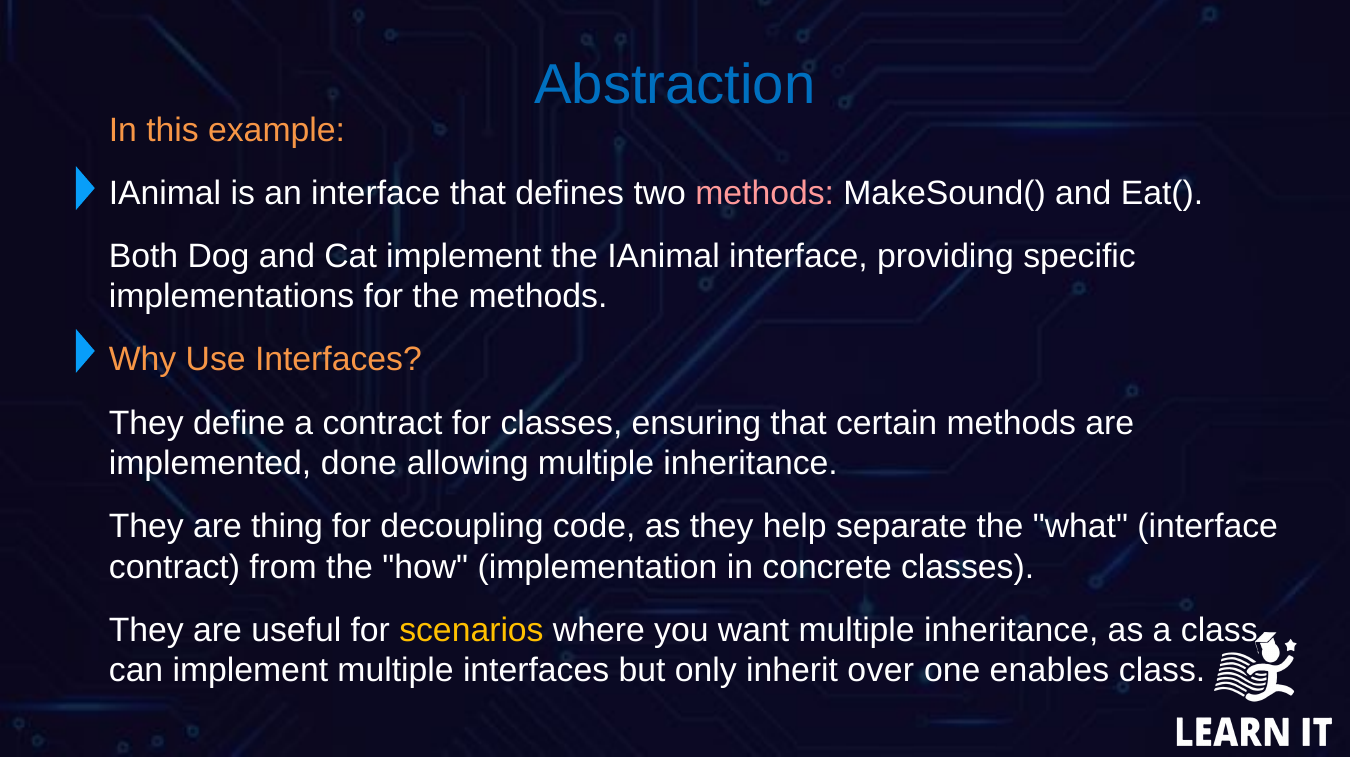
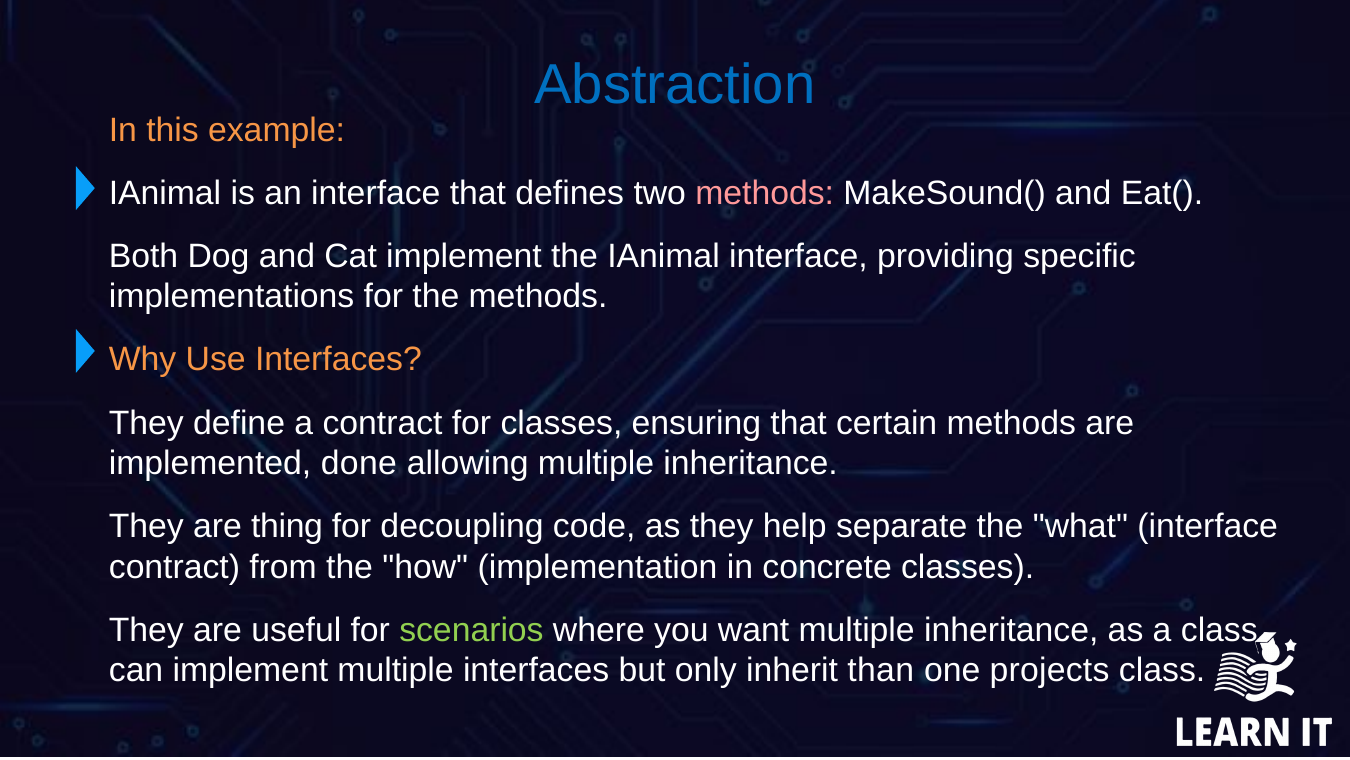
scenarios colour: yellow -> light green
over: over -> than
enables: enables -> projects
